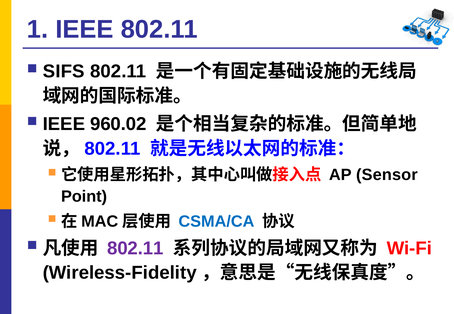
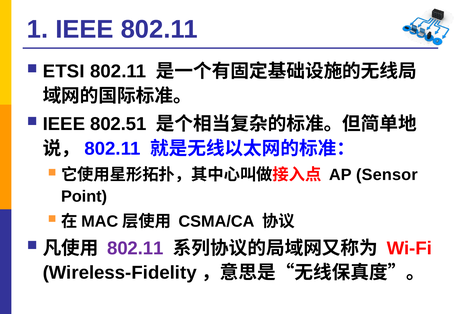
SIFS: SIFS -> ETSI
960.02: 960.02 -> 802.51
CSMA/CA colour: blue -> black
